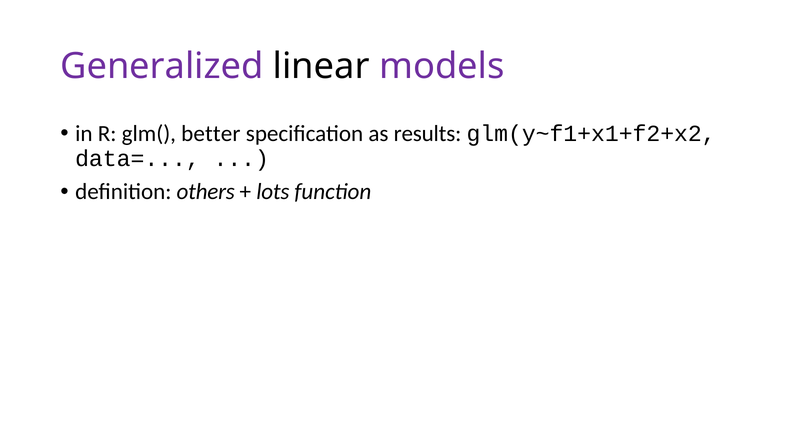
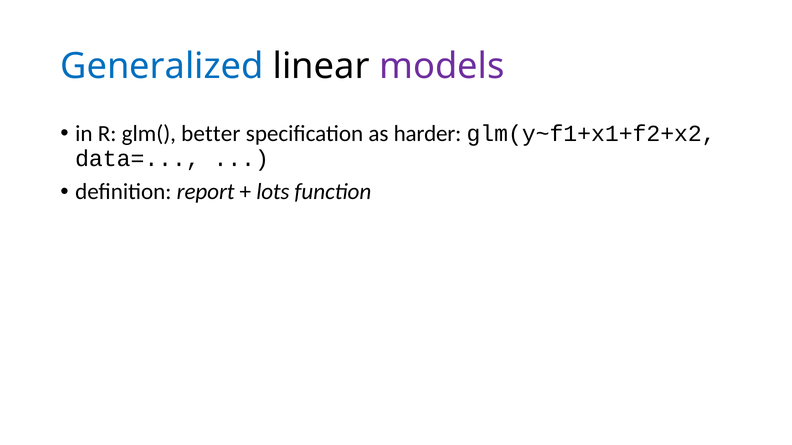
Generalized colour: purple -> blue
results: results -> harder
others: others -> report
